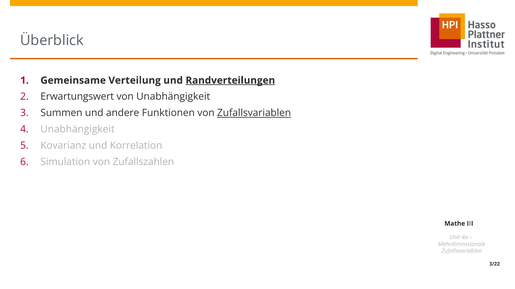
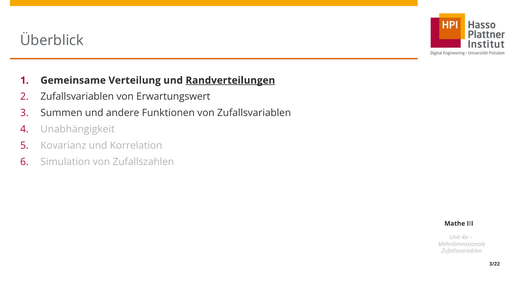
Erwartungswert at (77, 97): Erwartungswert -> Zufallsvariablen
von Unabhängigkeit: Unabhängigkeit -> Erwartungswert
Zufallsvariablen at (254, 113) underline: present -> none
